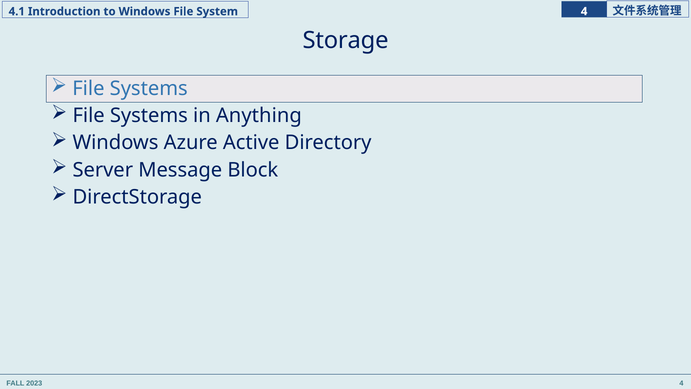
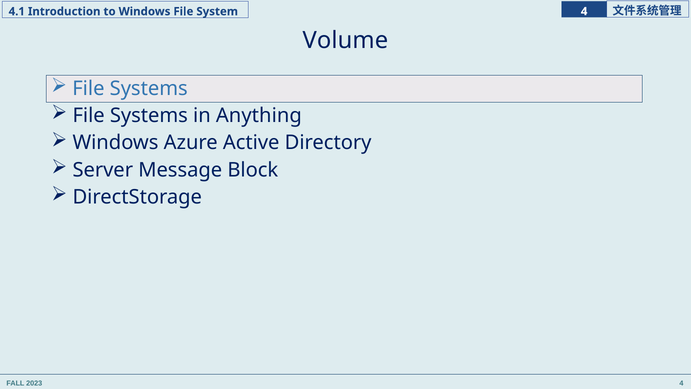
Storage: Storage -> Volume
